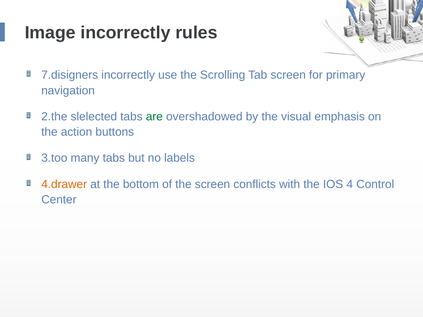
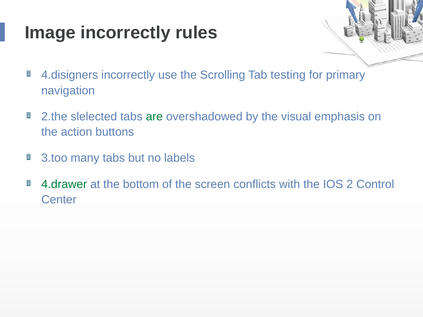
7.disigners: 7.disigners -> 4.disigners
Tab screen: screen -> testing
4.drawer colour: orange -> green
4: 4 -> 2
